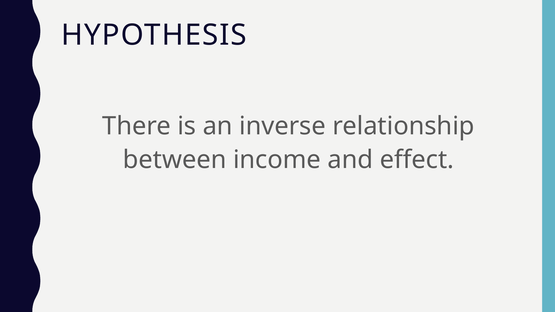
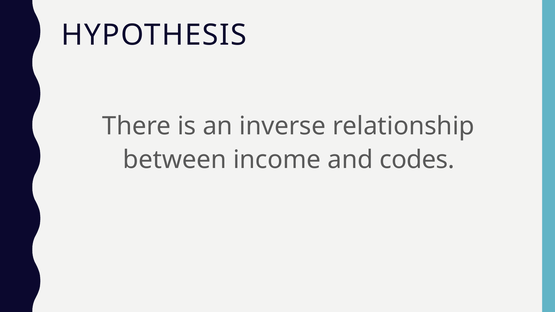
effect: effect -> codes
